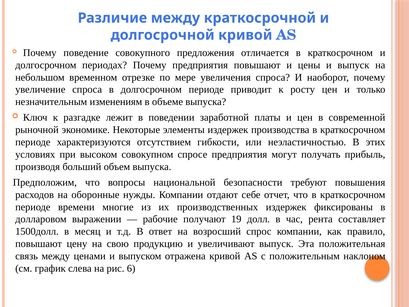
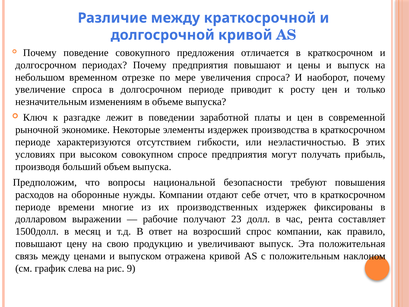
19: 19 -> 23
6: 6 -> 9
